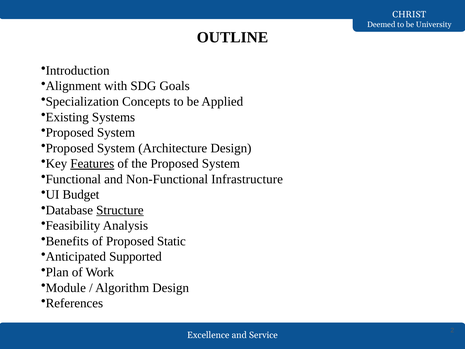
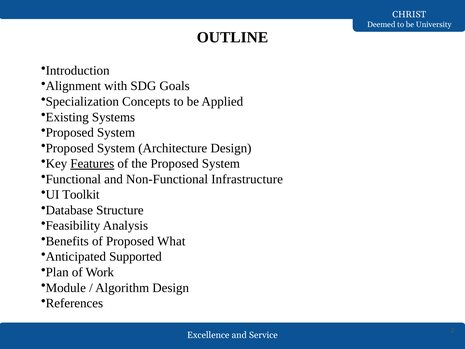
Budget: Budget -> Toolkit
Structure underline: present -> none
Static: Static -> What
